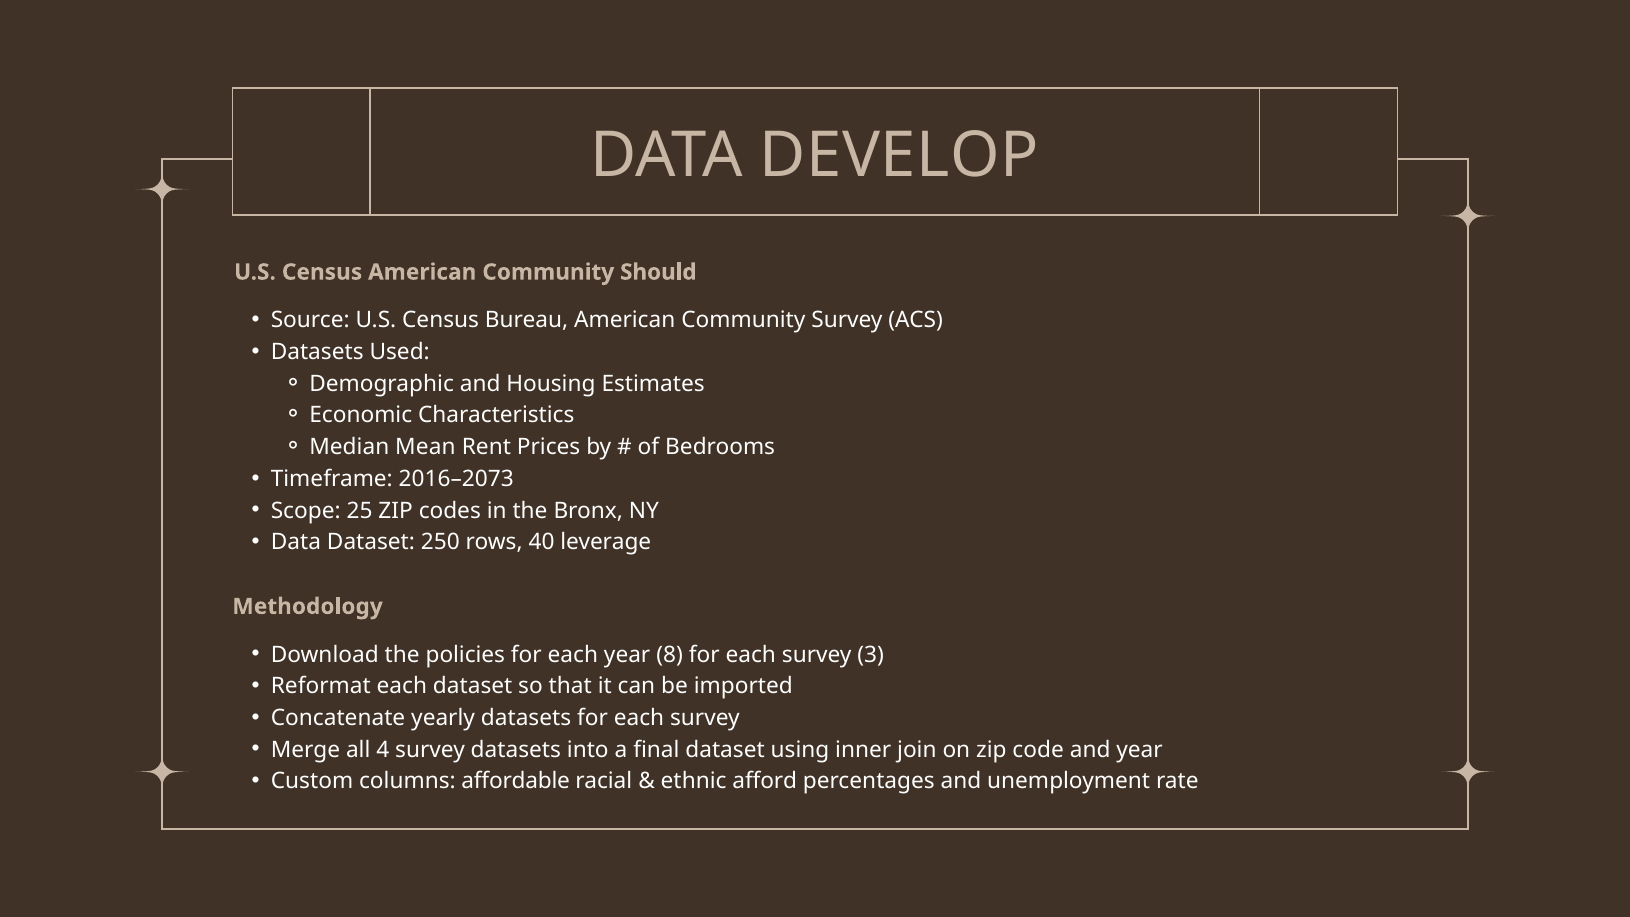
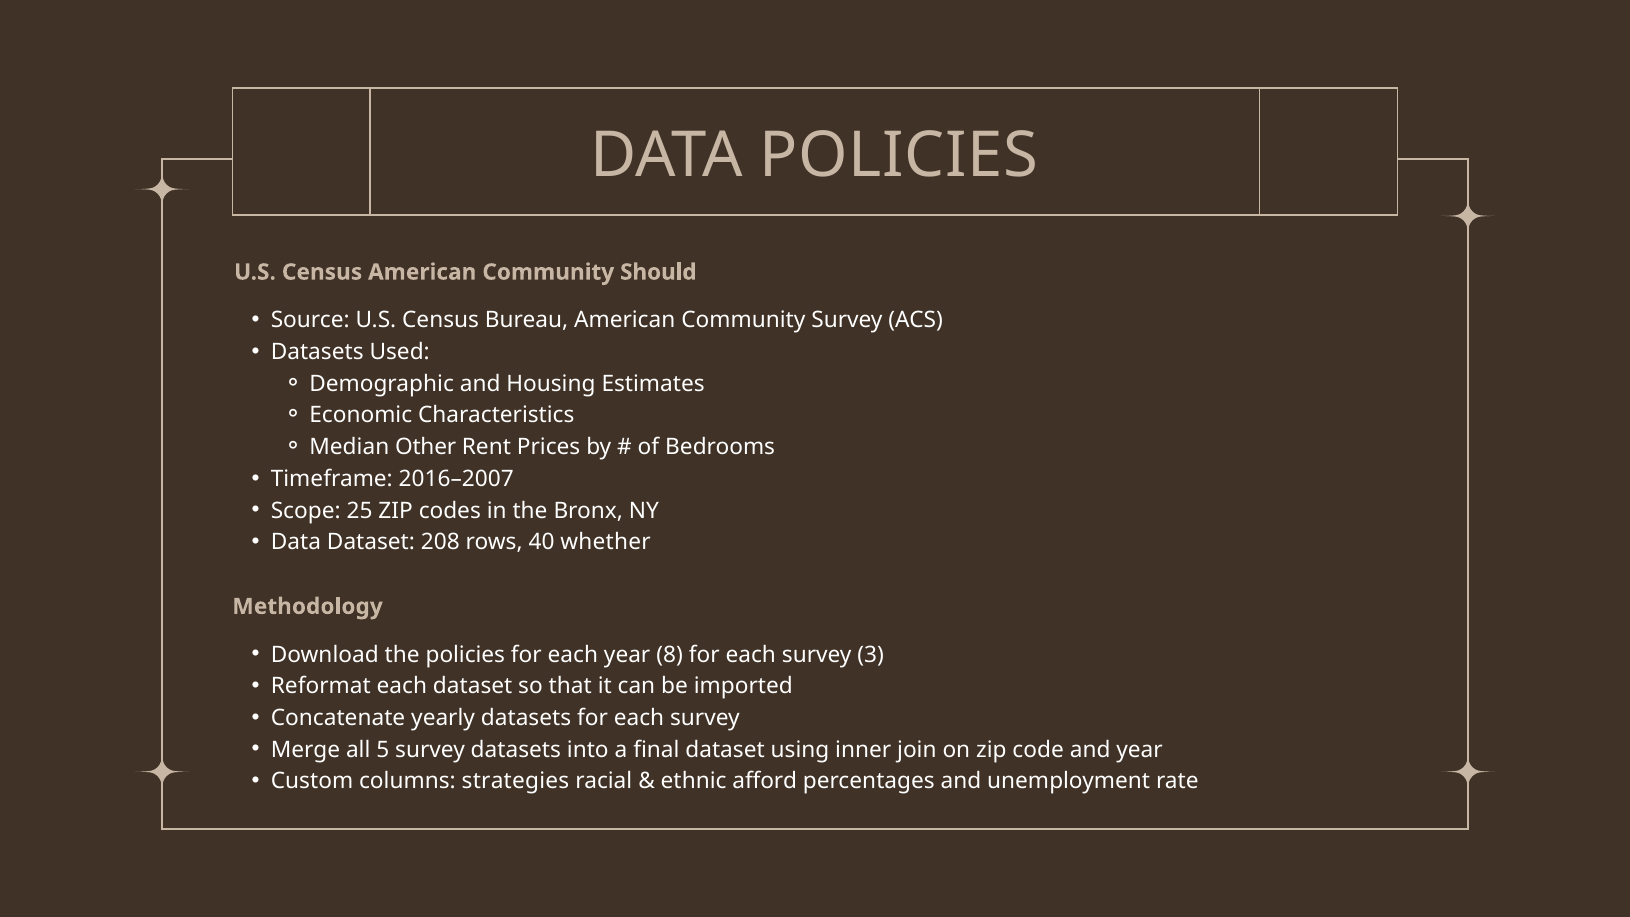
DATA DEVELOP: DEVELOP -> POLICIES
Mean: Mean -> Other
2016–2073: 2016–2073 -> 2016–2007
250: 250 -> 208
leverage: leverage -> whether
4: 4 -> 5
affordable: affordable -> strategies
